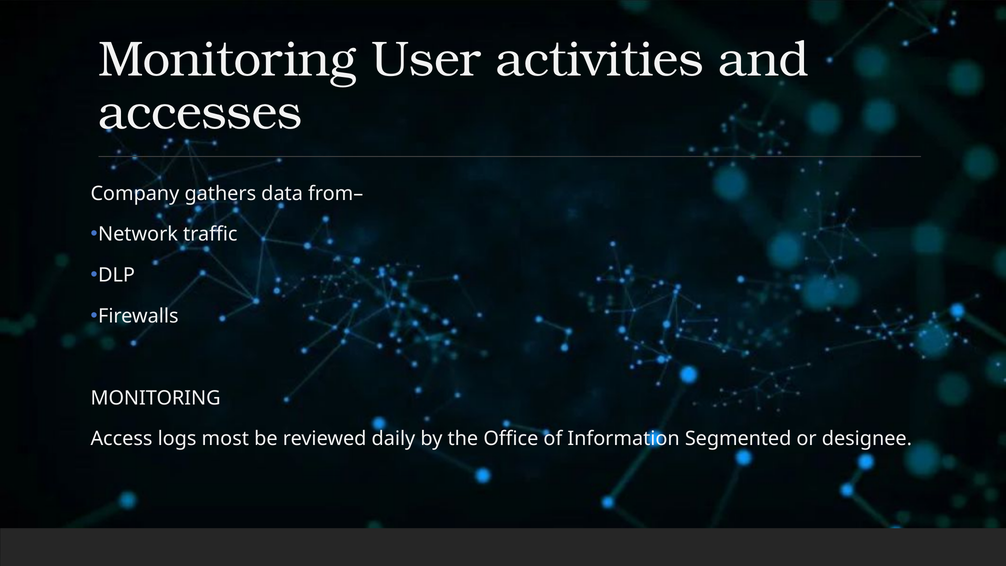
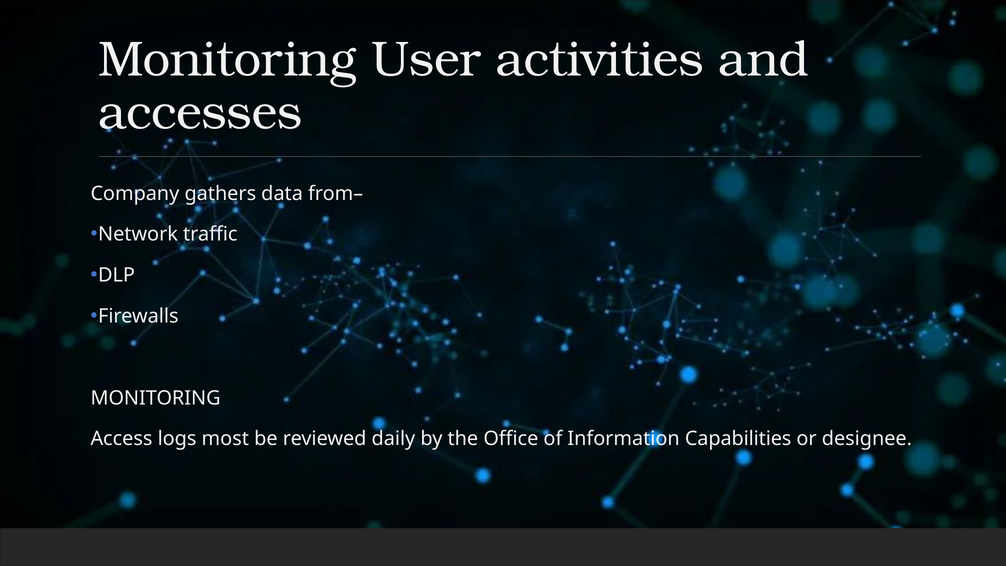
Segmented: Segmented -> Capabilities
